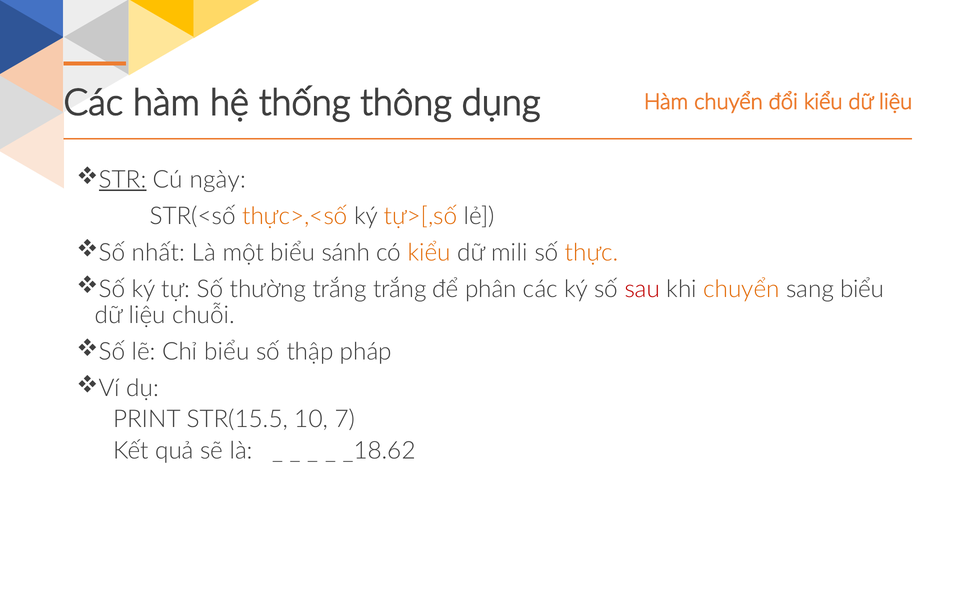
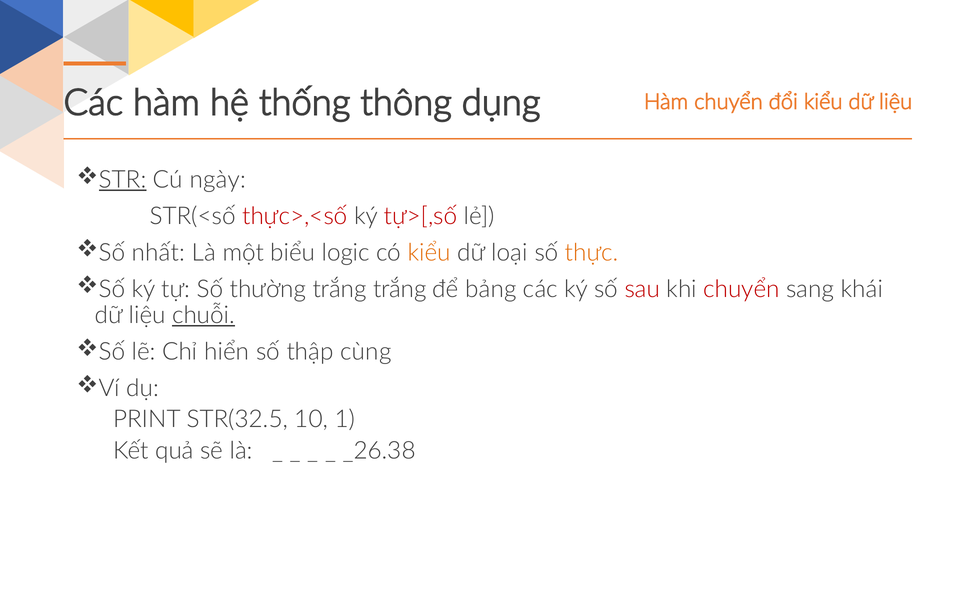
thực>,<số colour: orange -> red
tự>[,số colour: orange -> red
sánh: sánh -> logic
mili: mili -> loại
phân: phân -> bảng
chuyển at (742, 289) colour: orange -> red
sang biểu: biểu -> khái
chuỗi underline: none -> present
Chỉ biểu: biểu -> hiển
pháp: pháp -> cùng
STR(15.5: STR(15.5 -> STR(32.5
7: 7 -> 1
_18.62: _18.62 -> _26.38
